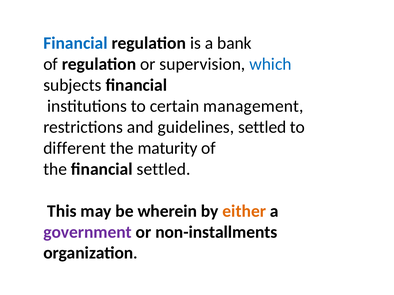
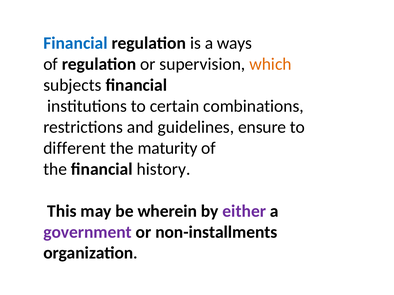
bank: bank -> ways
which colour: blue -> orange
management: management -> combinations
guidelines settled: settled -> ensure
financial settled: settled -> history
either colour: orange -> purple
